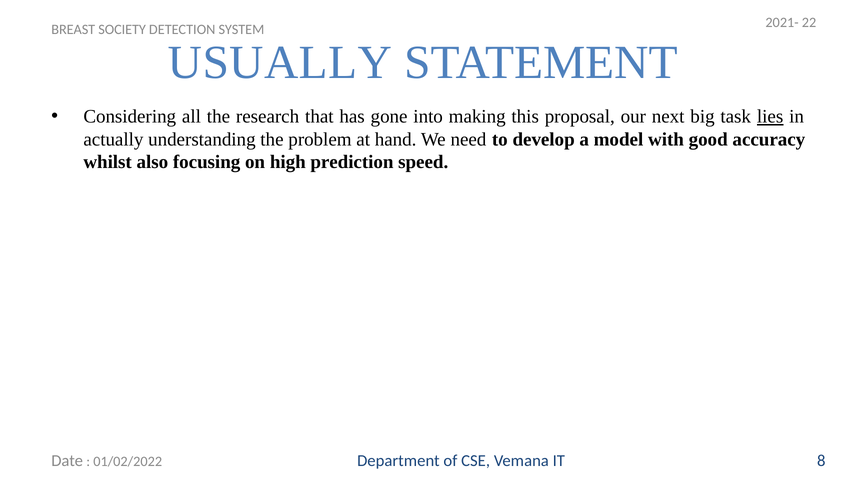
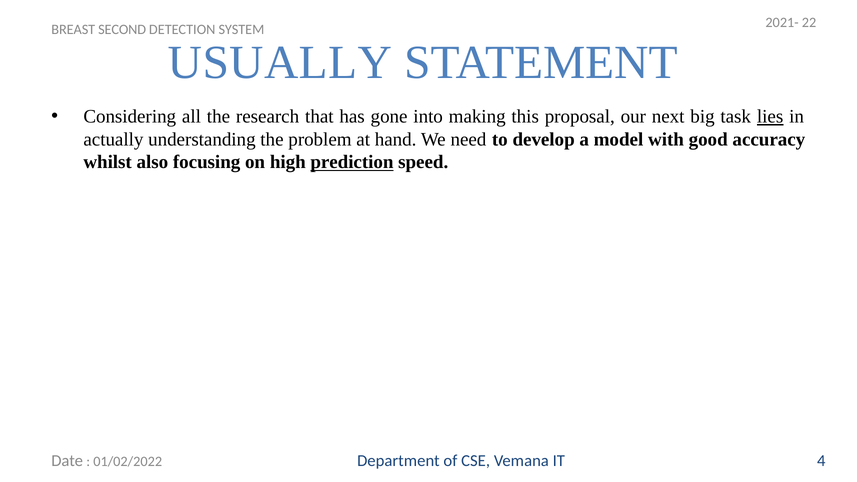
SOCIETY: SOCIETY -> SECOND
prediction underline: none -> present
8: 8 -> 4
